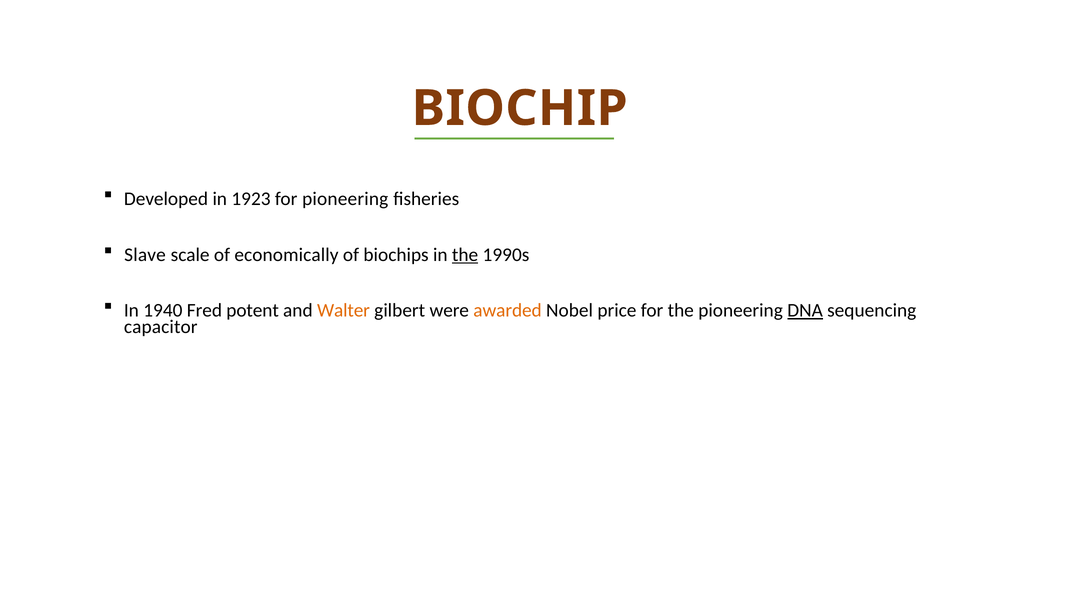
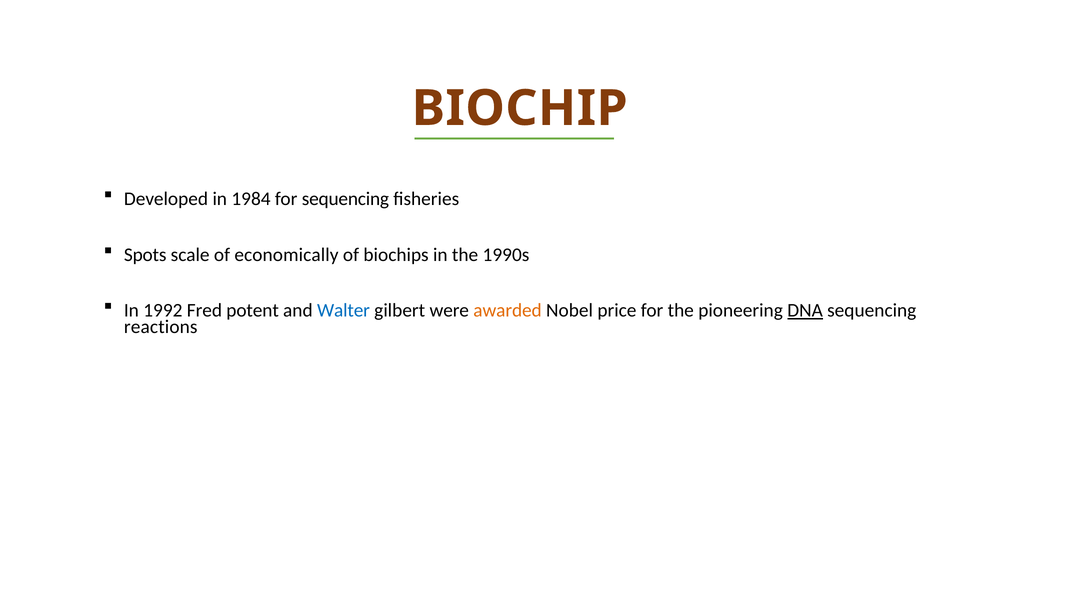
1923: 1923 -> 1984
for pioneering: pioneering -> sequencing
Slave: Slave -> Spots
the at (465, 255) underline: present -> none
1940: 1940 -> 1992
Walter colour: orange -> blue
capacitor: capacitor -> reactions
